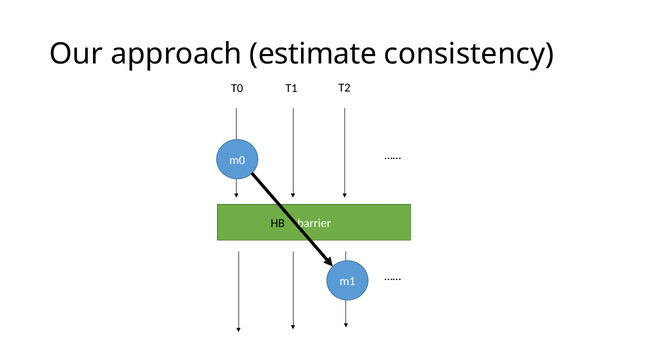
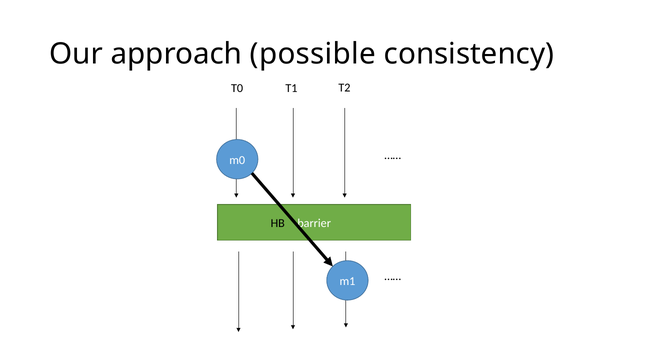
estimate: estimate -> possible
